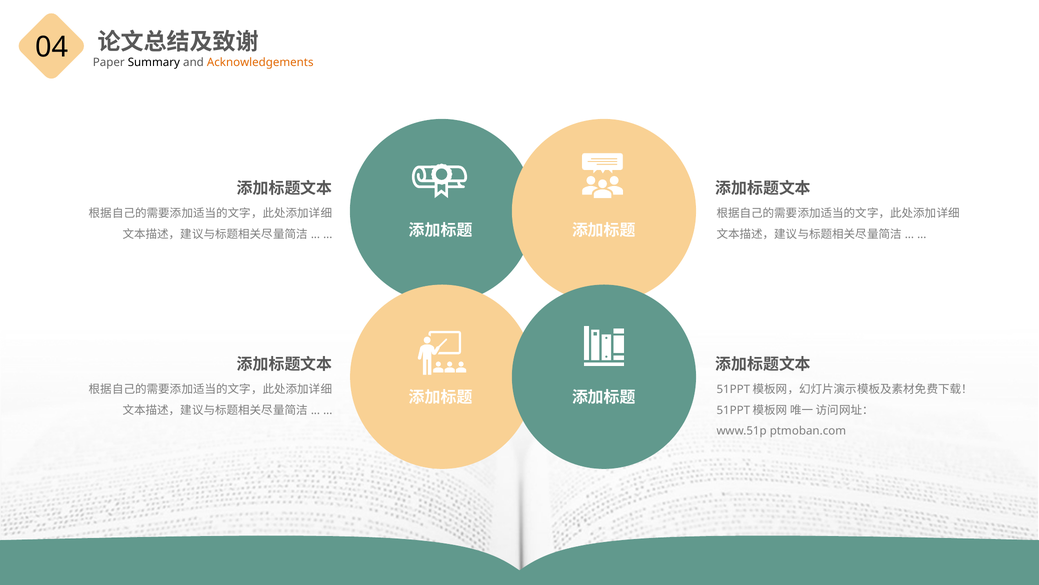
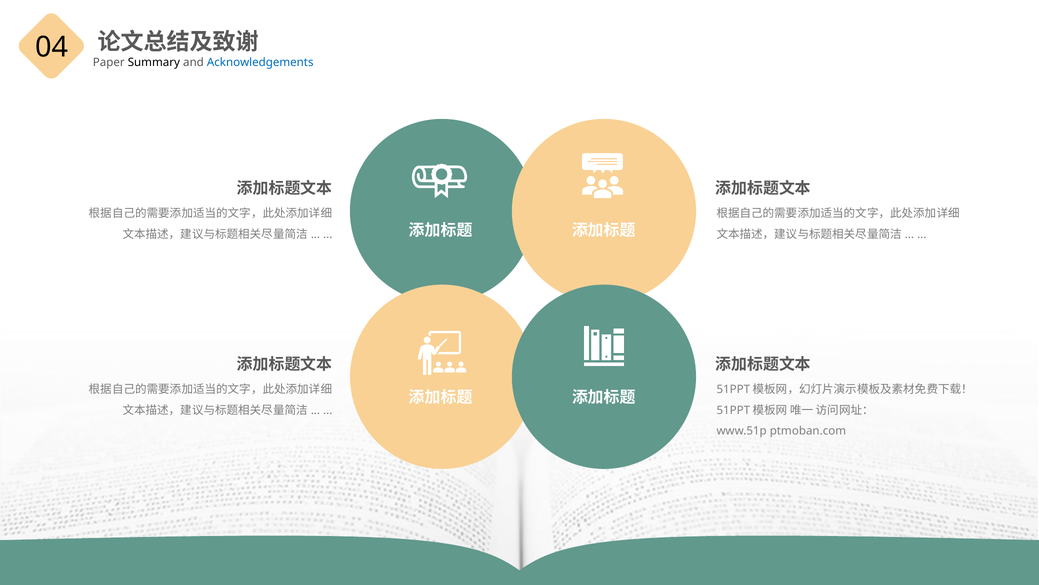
Acknowledgements colour: orange -> blue
